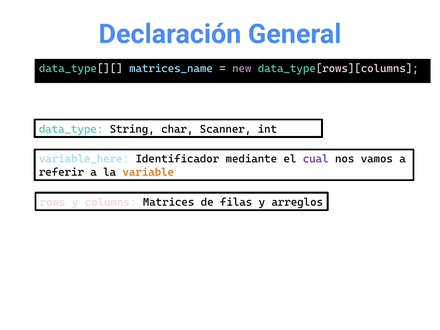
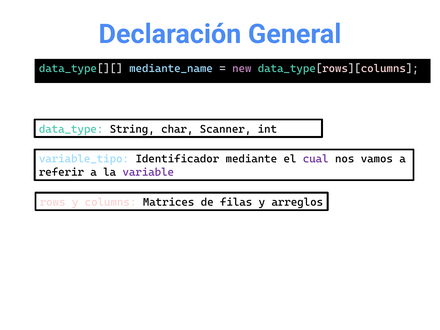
matrices_name: matrices_name -> mediante_name
variable_here: variable_here -> variable_tipo
variable colour: orange -> purple
